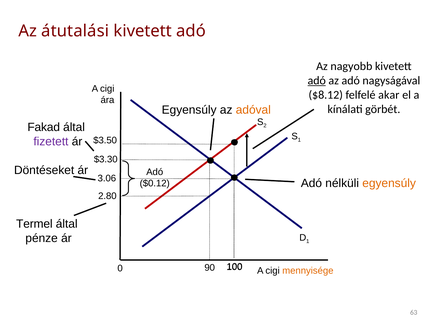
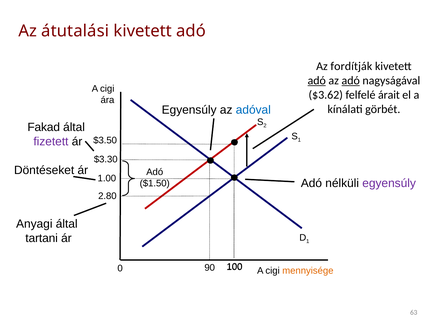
nagyobb: nagyobb -> fordítják
adó at (351, 81) underline: none -> present
$8.12: $8.12 -> $3.62
akar: akar -> árait
adóval colour: orange -> blue
3.06: 3.06 -> 1.00
$0.12: $0.12 -> $1.50
egyensúly at (389, 183) colour: orange -> purple
Termel: Termel -> Anyagi
pénze: pénze -> tartani
